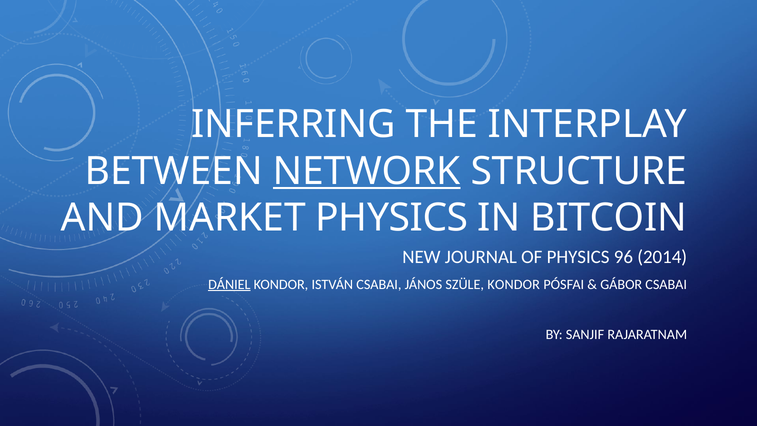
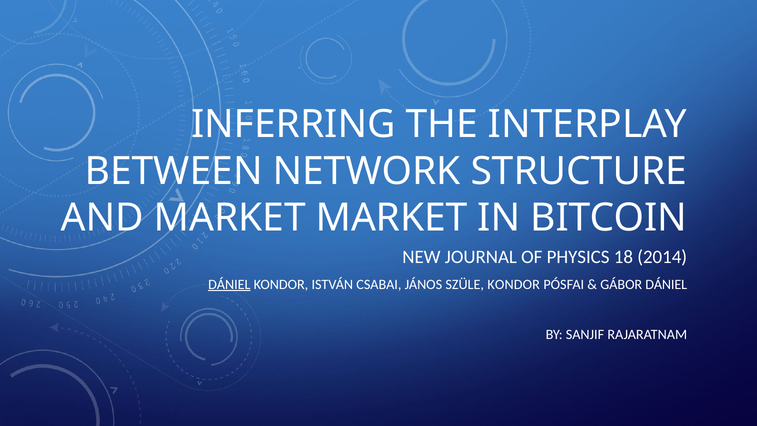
NETWORK underline: present -> none
MARKET PHYSICS: PHYSICS -> MARKET
96: 96 -> 18
GÁBOR CSABAI: CSABAI -> DÁNIEL
